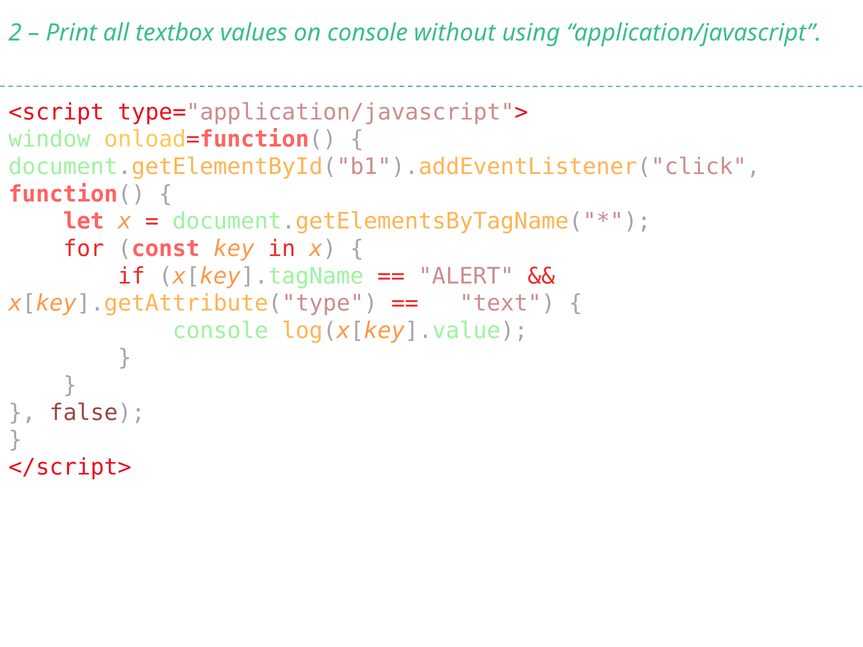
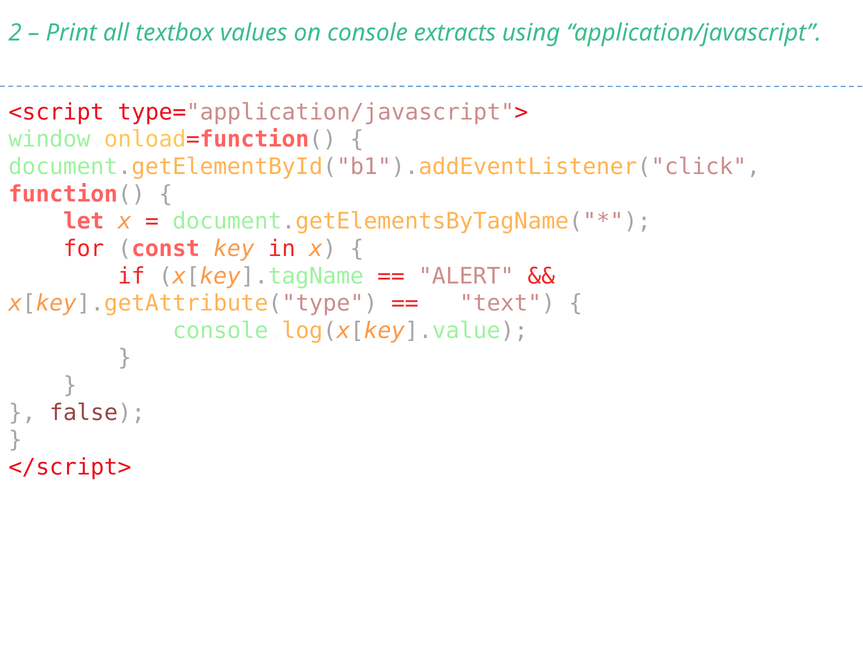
without: without -> extracts
